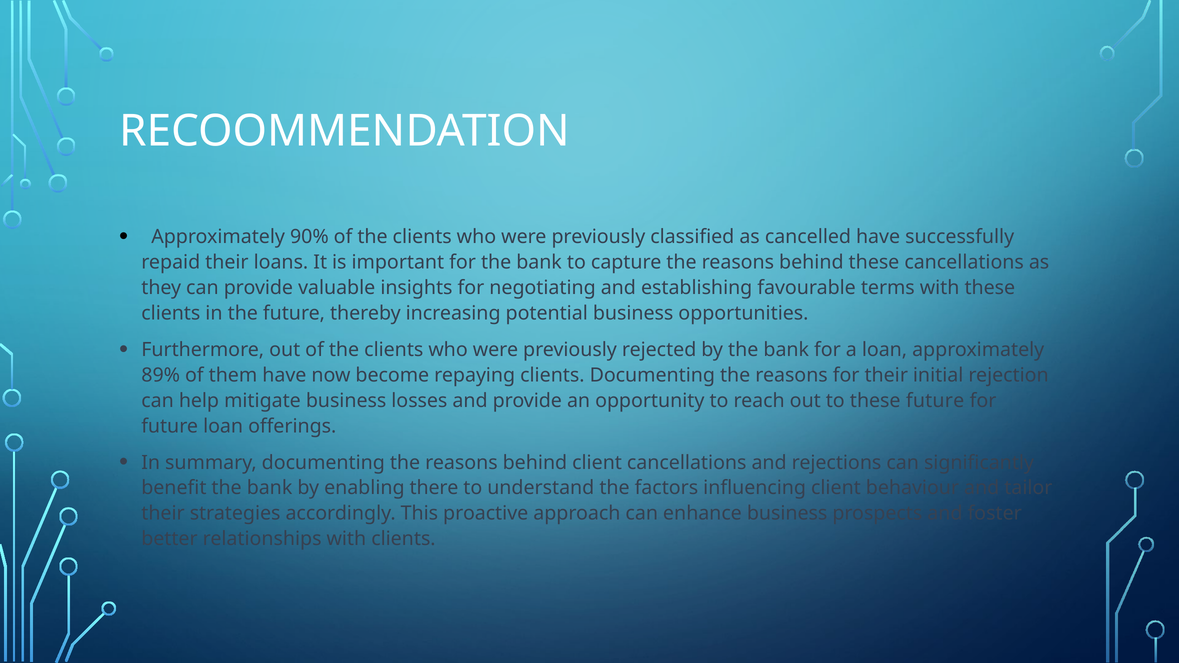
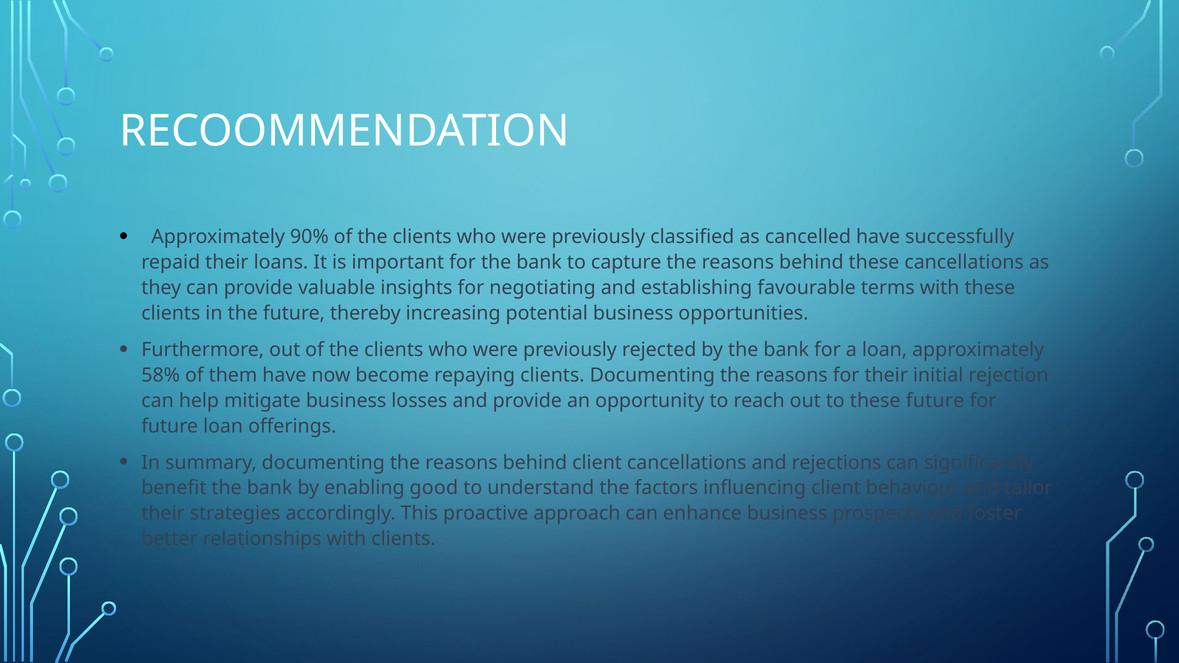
89%: 89% -> 58%
there: there -> good
